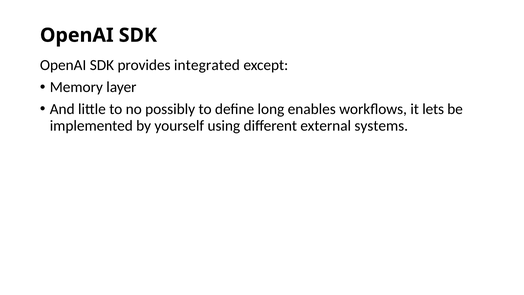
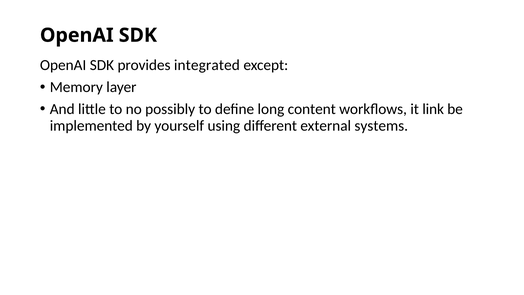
enables: enables -> content
lets: lets -> link
